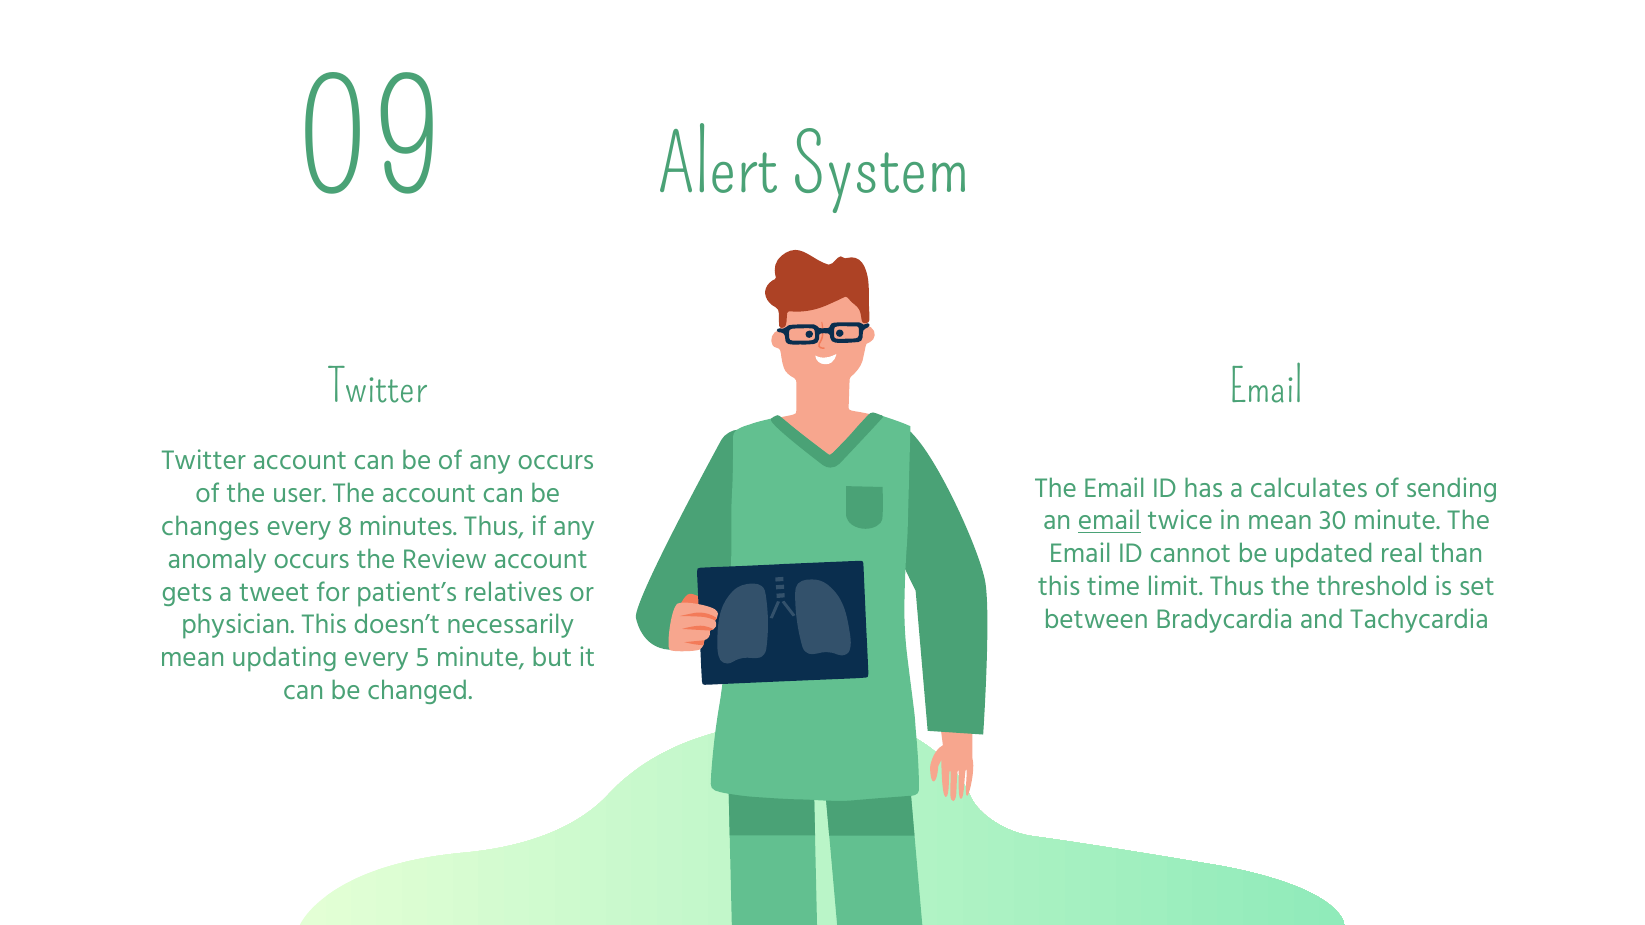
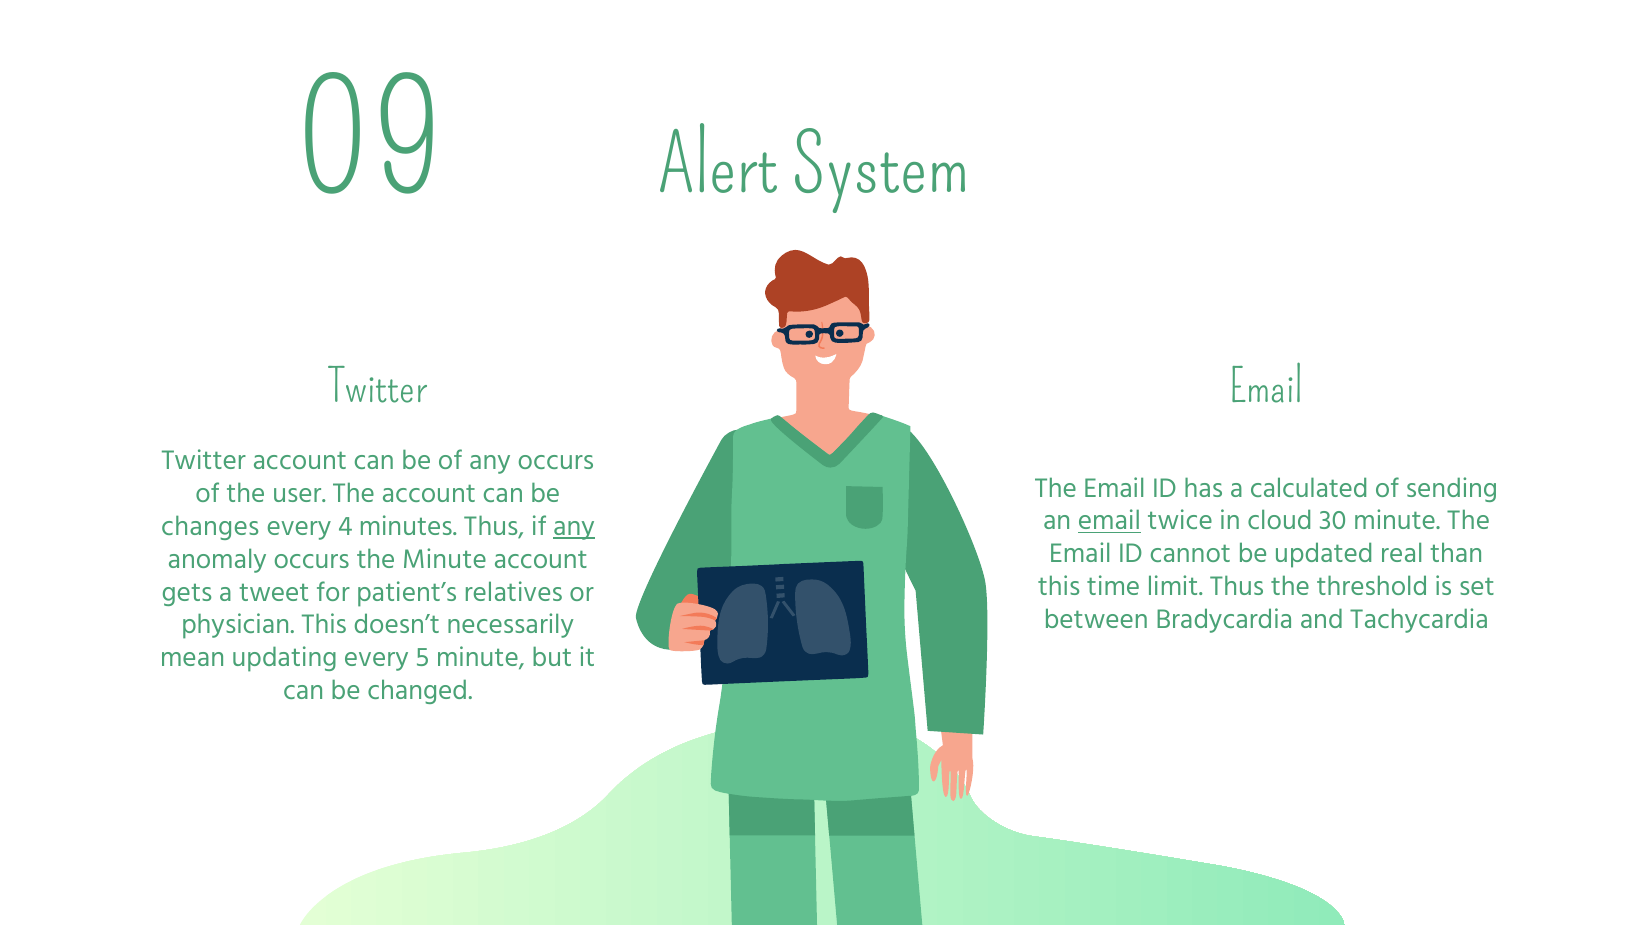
calculates: calculates -> calculated
in mean: mean -> cloud
8: 8 -> 4
any at (574, 526) underline: none -> present
the Review: Review -> Minute
